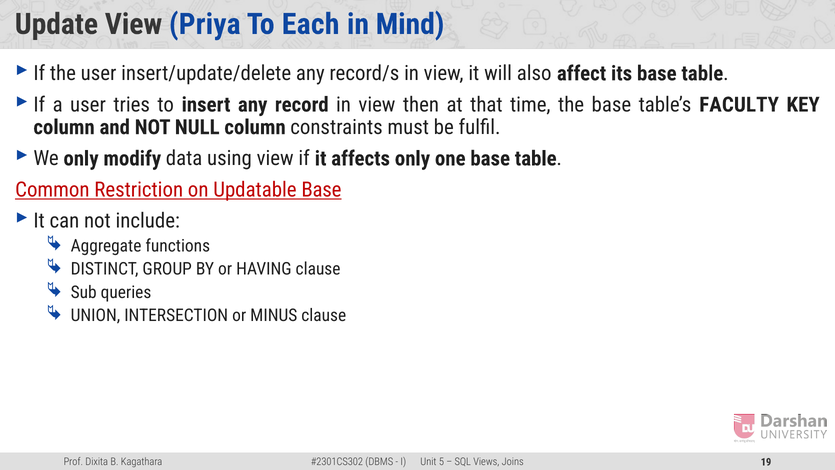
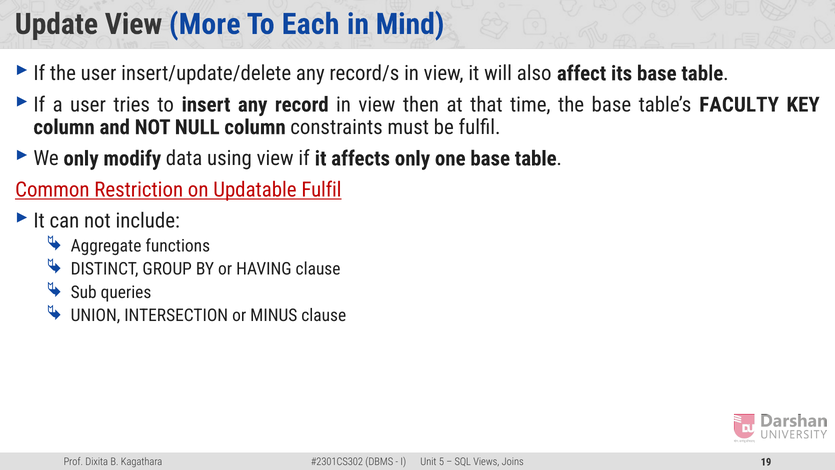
Priya: Priya -> More
Updatable Base: Base -> Fulfil
